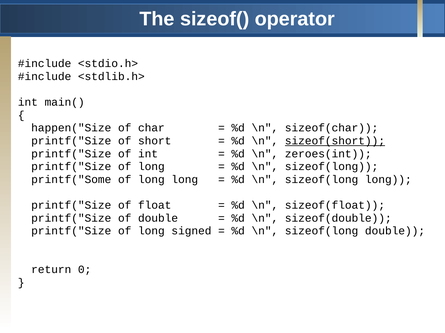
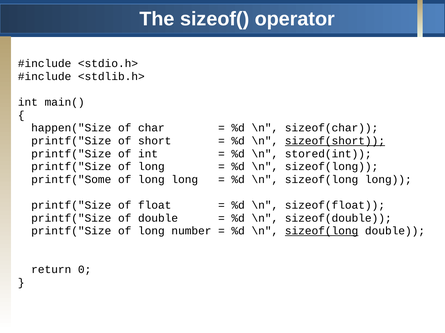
zeroes(int: zeroes(int -> stored(int
signed: signed -> number
sizeof(long at (322, 231) underline: none -> present
